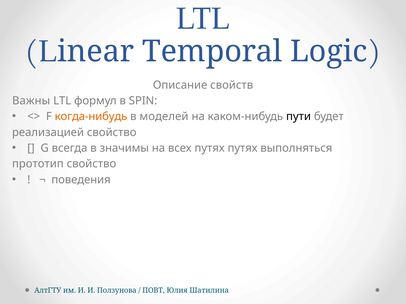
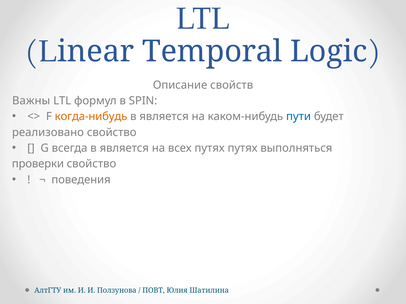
моделей at (164, 117): моделей -> является
пути colour: black -> blue
реализацией: реализацией -> реализовано
всегда в значимы: значимы -> является
прототип: прототип -> проверки
